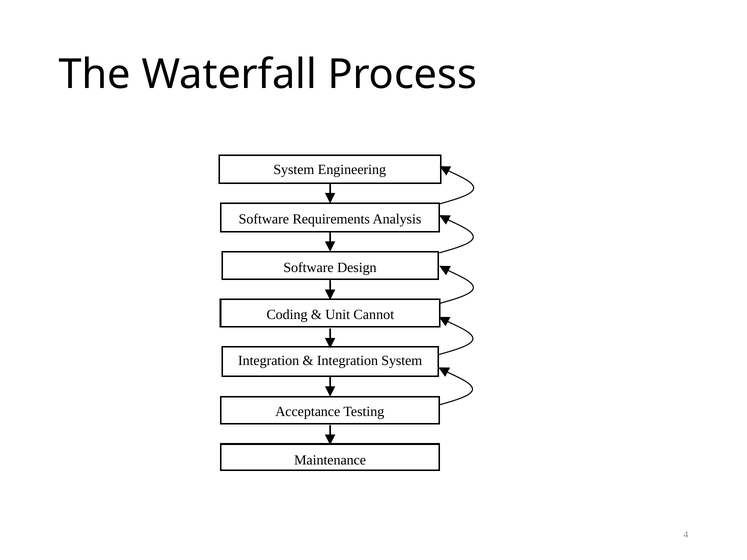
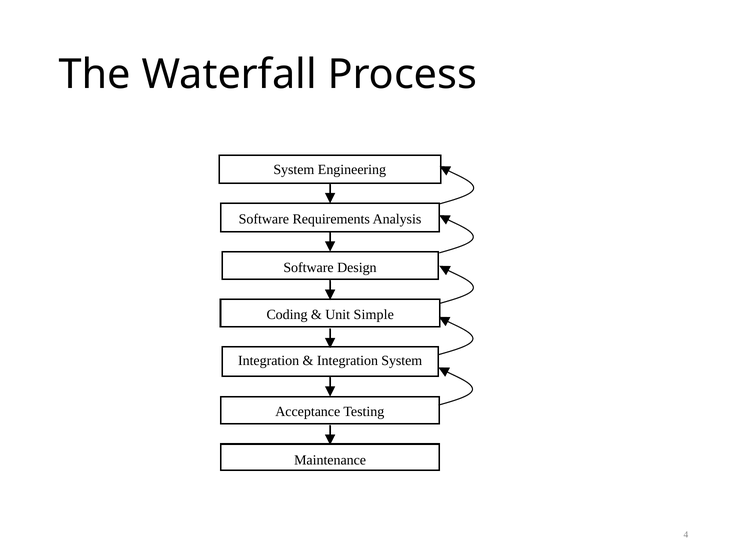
Cannot: Cannot -> Simple
